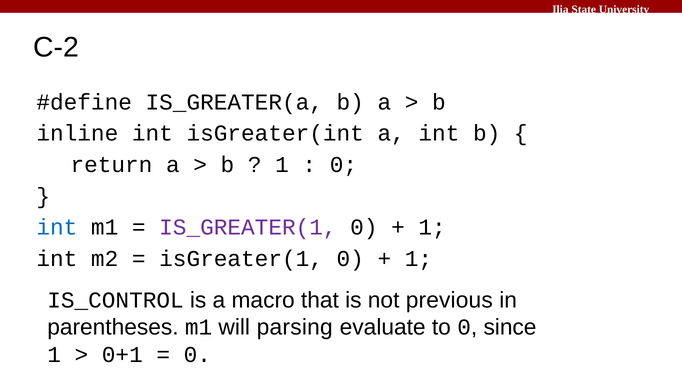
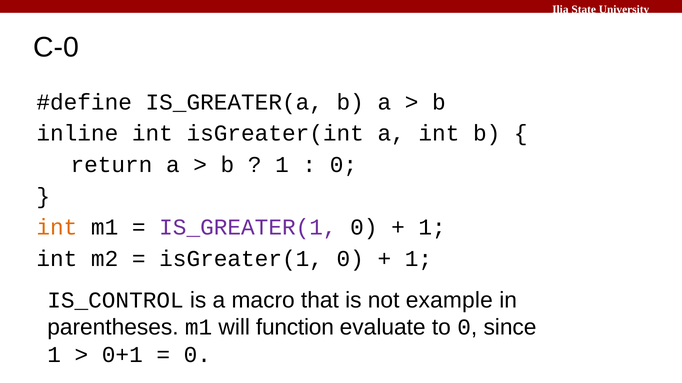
C-2: C-2 -> C-0
int at (57, 228) colour: blue -> orange
previous: previous -> example
parsing: parsing -> function
